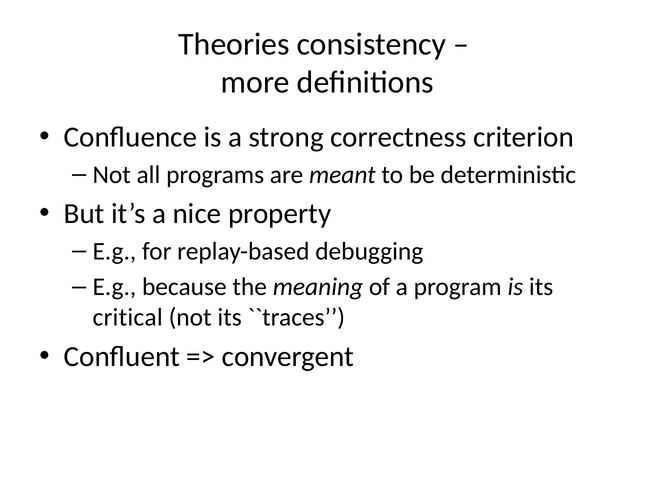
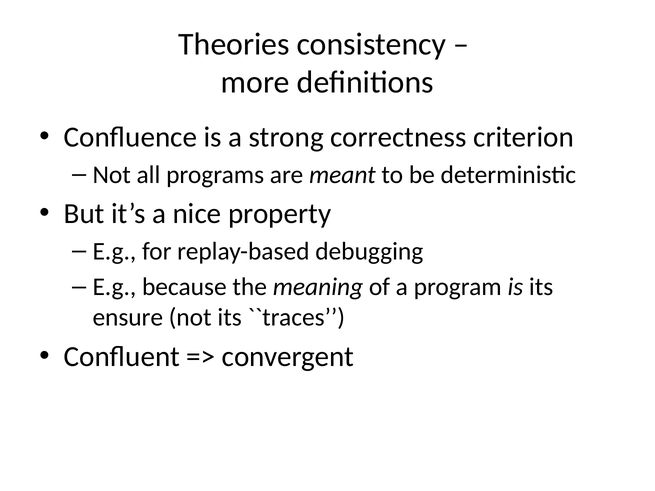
critical: critical -> ensure
